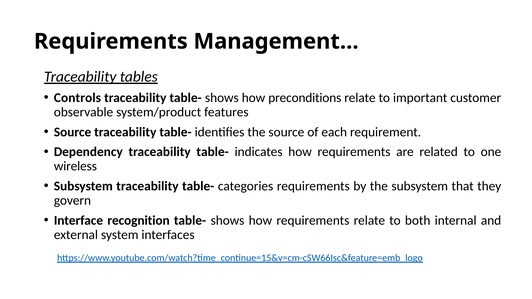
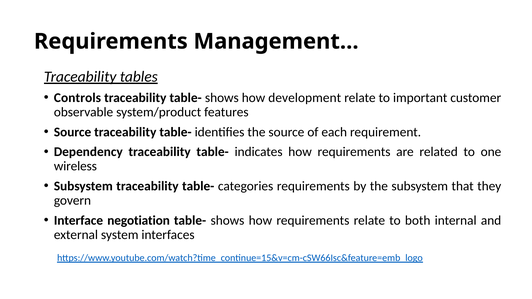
preconditions: preconditions -> development
recognition: recognition -> negotiation
